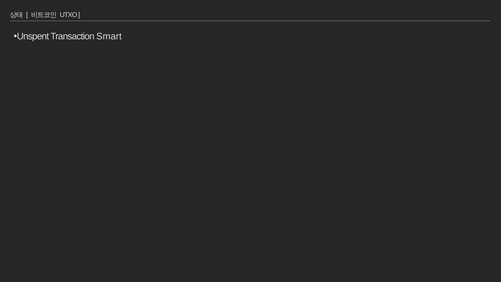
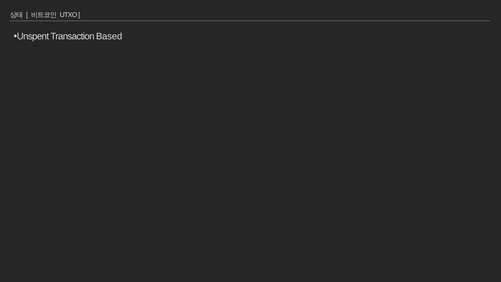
Smart: Smart -> Based
